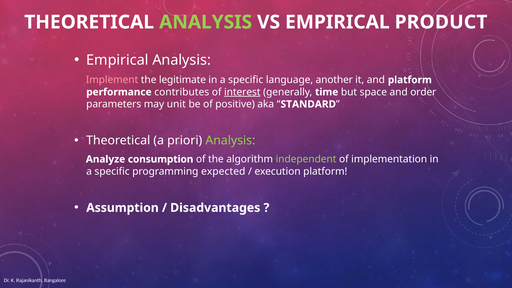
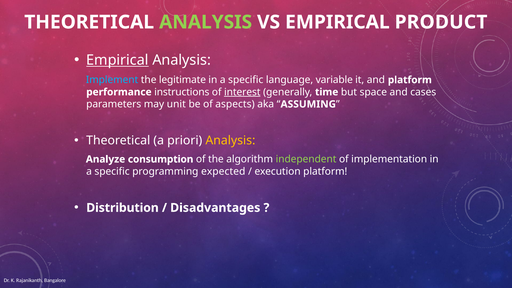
Empirical at (117, 60) underline: none -> present
Implement colour: pink -> light blue
another: another -> variable
contributes: contributes -> instructions
order: order -> cases
positive: positive -> aspects
STANDARD: STANDARD -> ASSUMING
Analysis at (230, 141) colour: light green -> yellow
Assumption: Assumption -> Distribution
